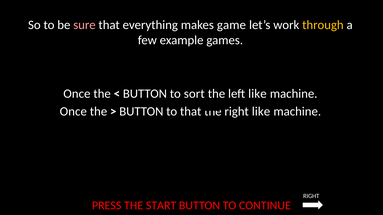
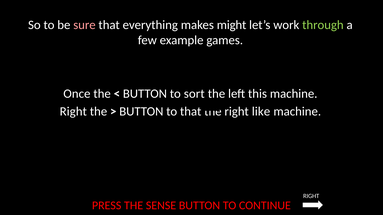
game: game -> might
through colour: yellow -> light green
left like: like -> this
Once at (73, 112): Once -> Right
START: START -> SENSE
